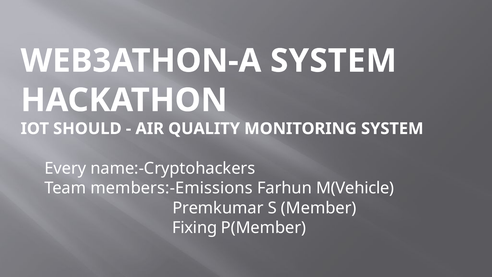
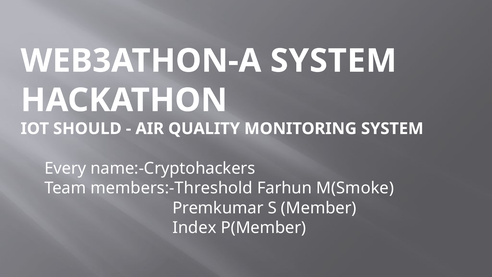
members:-Emissions: members:-Emissions -> members:-Threshold
M(Vehicle: M(Vehicle -> M(Smoke
Fixing: Fixing -> Index
